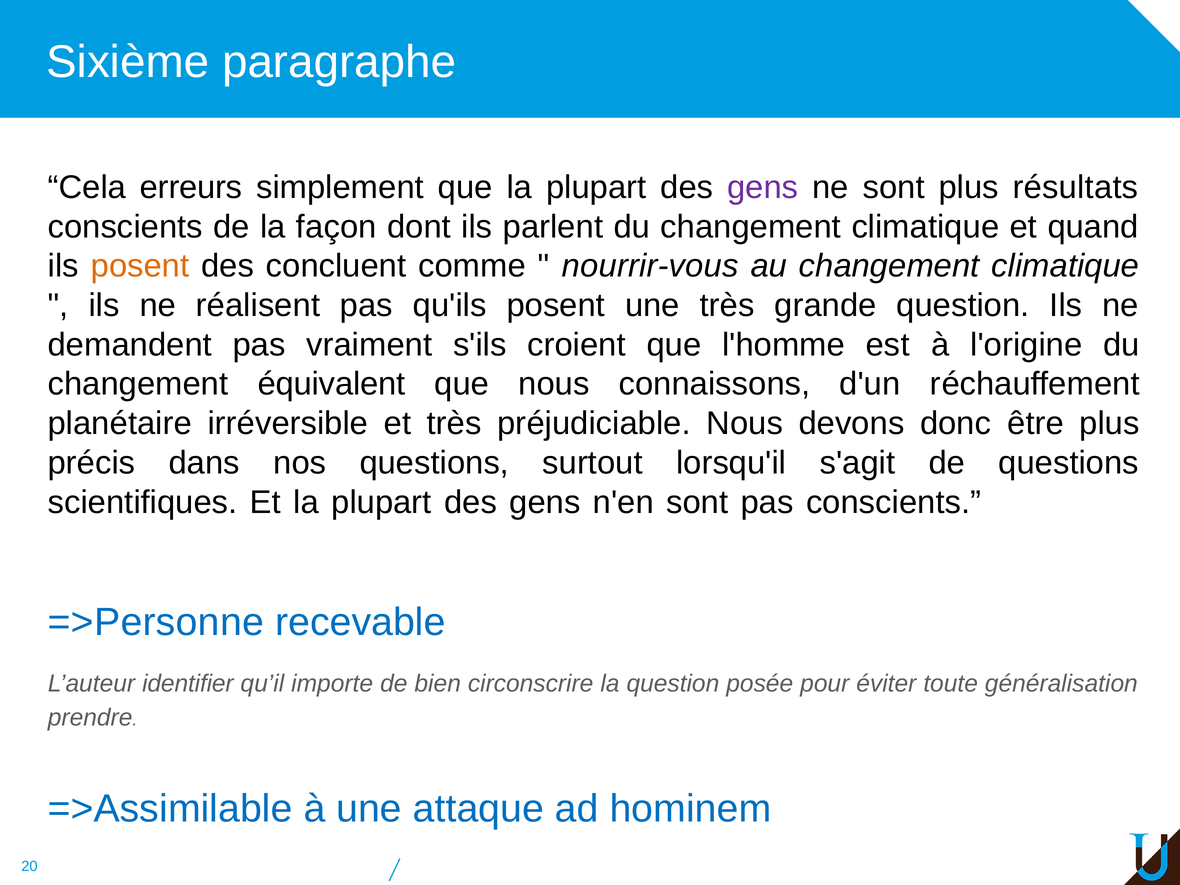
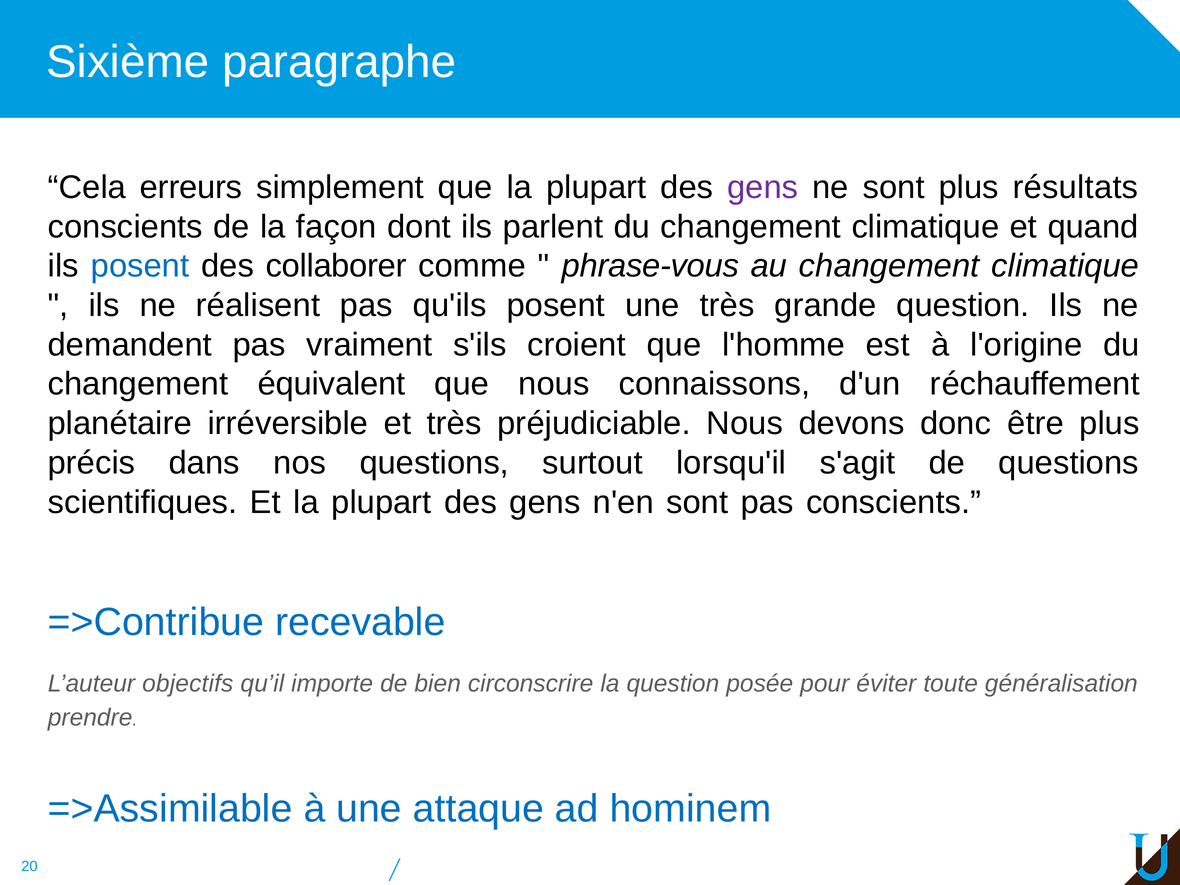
posent at (140, 266) colour: orange -> blue
concluent: concluent -> collaborer
nourrir-vous: nourrir-vous -> phrase-vous
=>Personne: =>Personne -> =>Contribue
identifier: identifier -> objectifs
